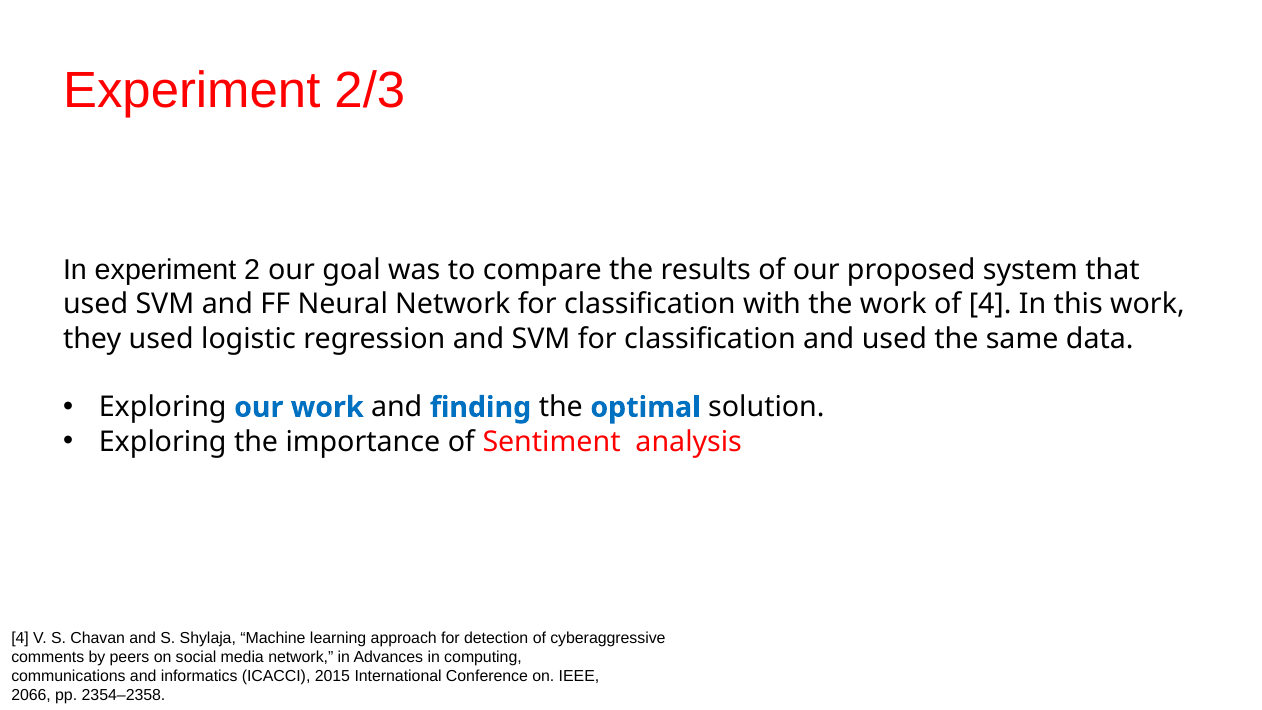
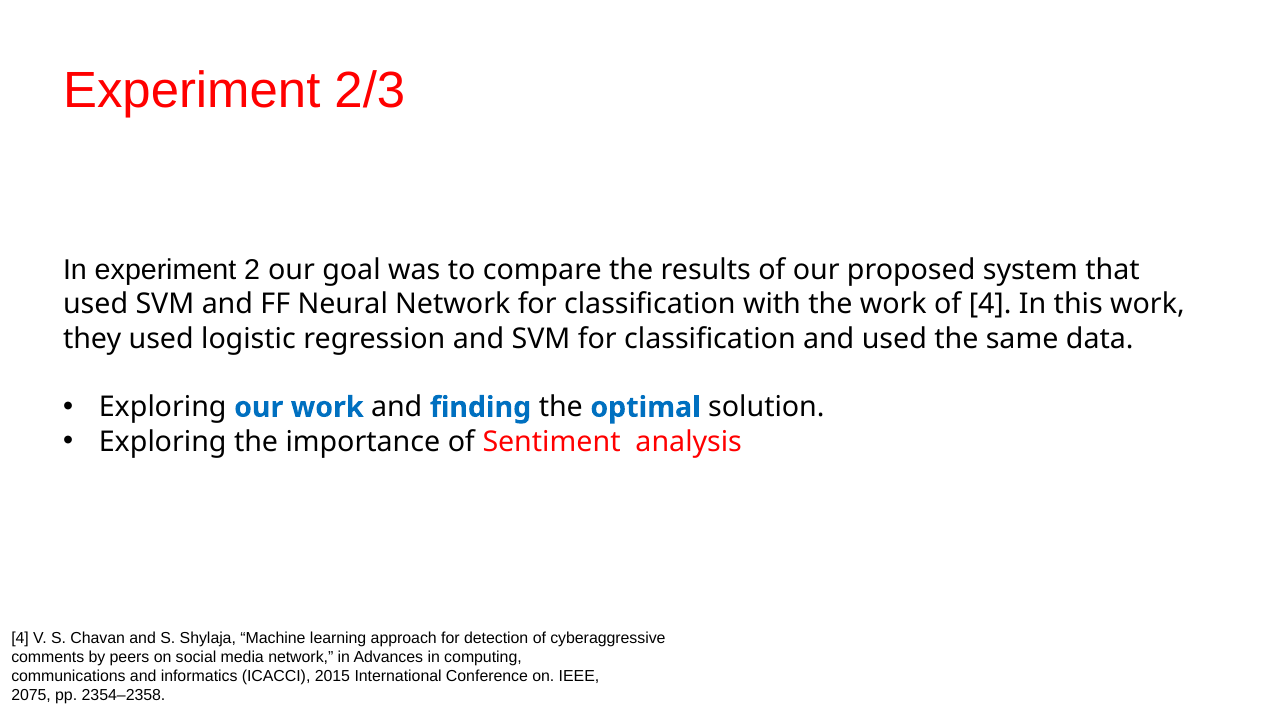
2066: 2066 -> 2075
